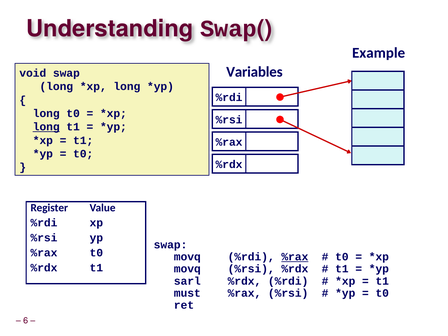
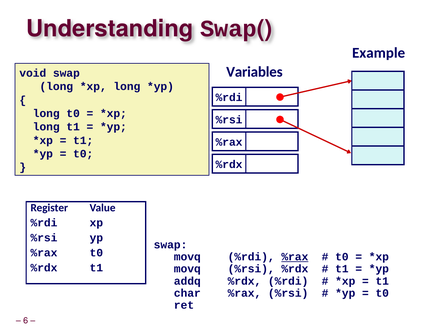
long at (46, 127) underline: present -> none
sarl: sarl -> addq
must: must -> char
